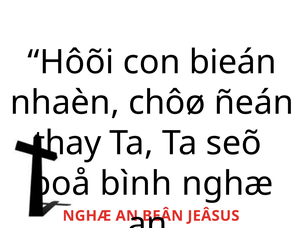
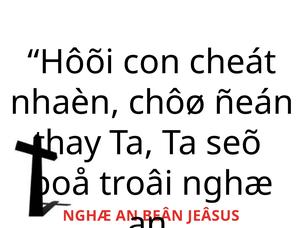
bieán: bieán -> cheát
bình: bình -> troâi
